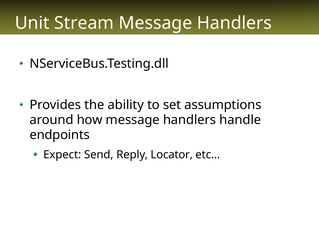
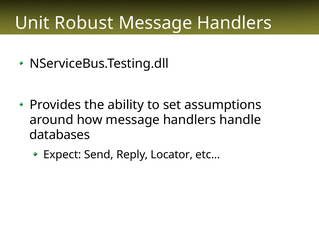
Stream: Stream -> Robust
endpoints: endpoints -> databases
